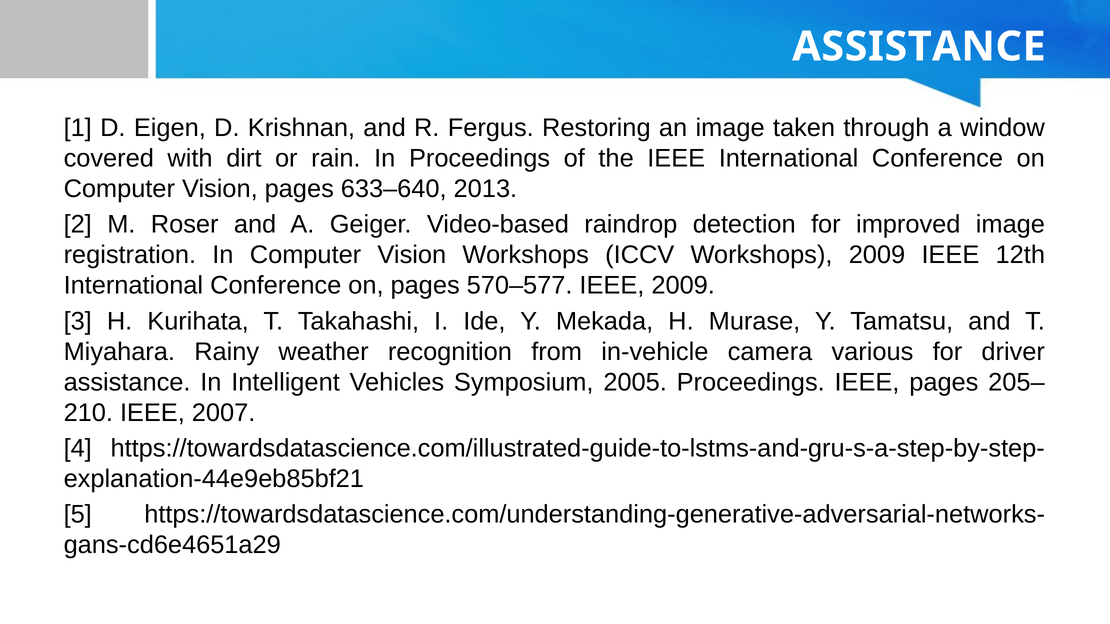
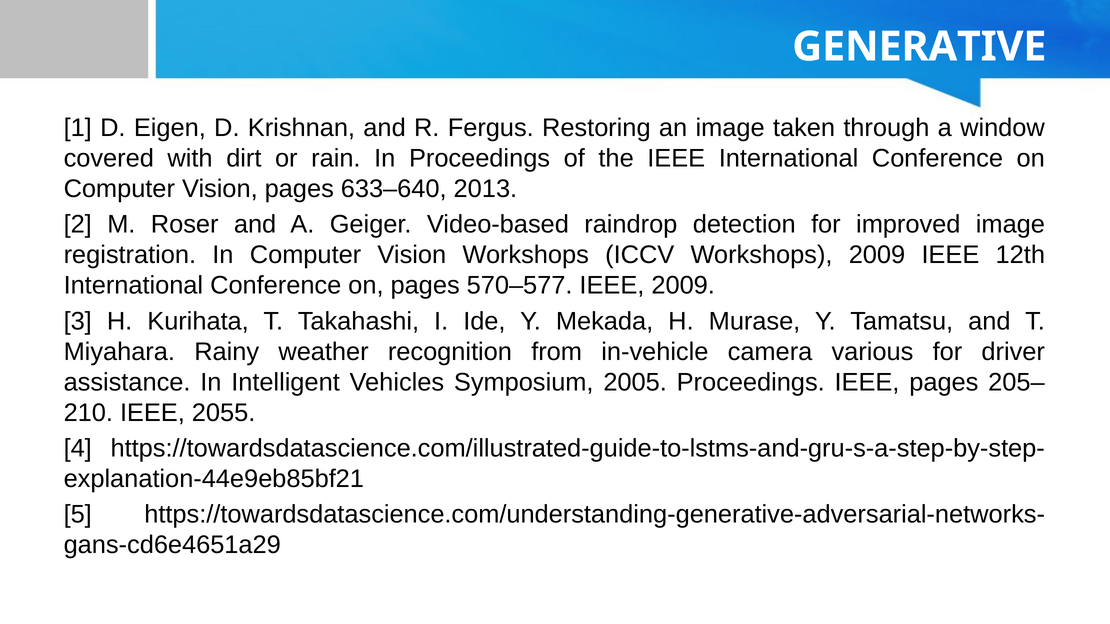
ASSISTANCE at (919, 47): ASSISTANCE -> GENERATIVE
2007: 2007 -> 2055
